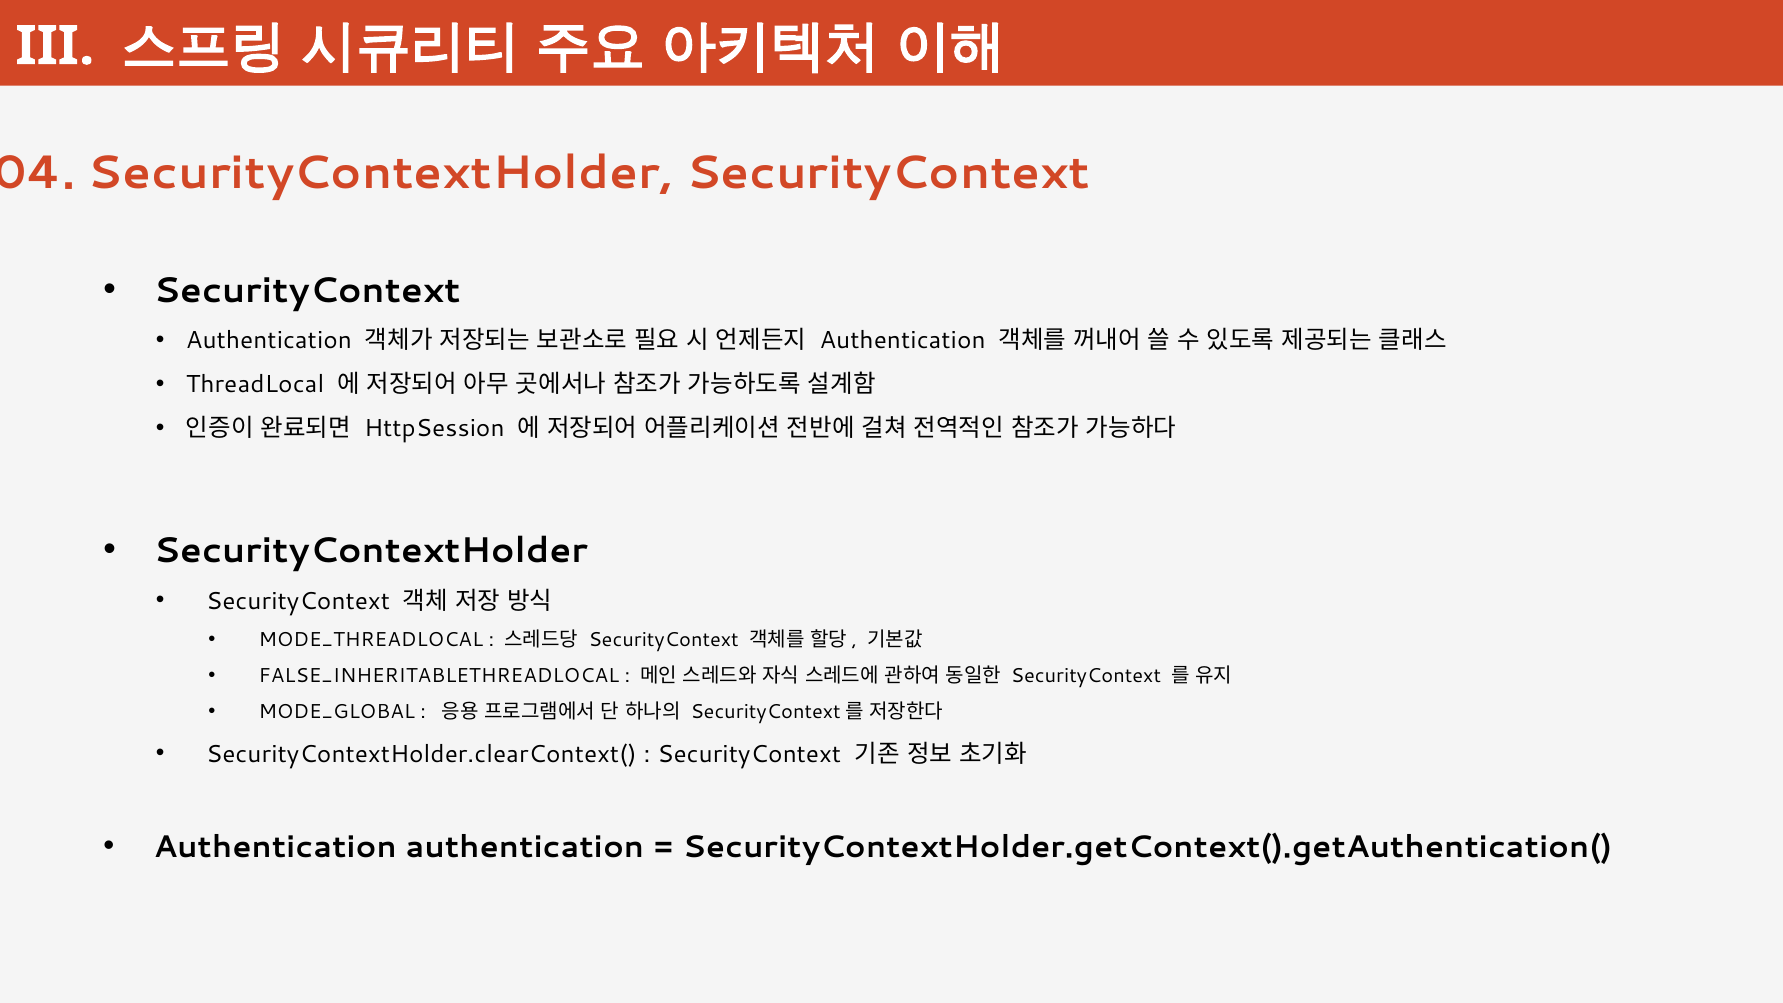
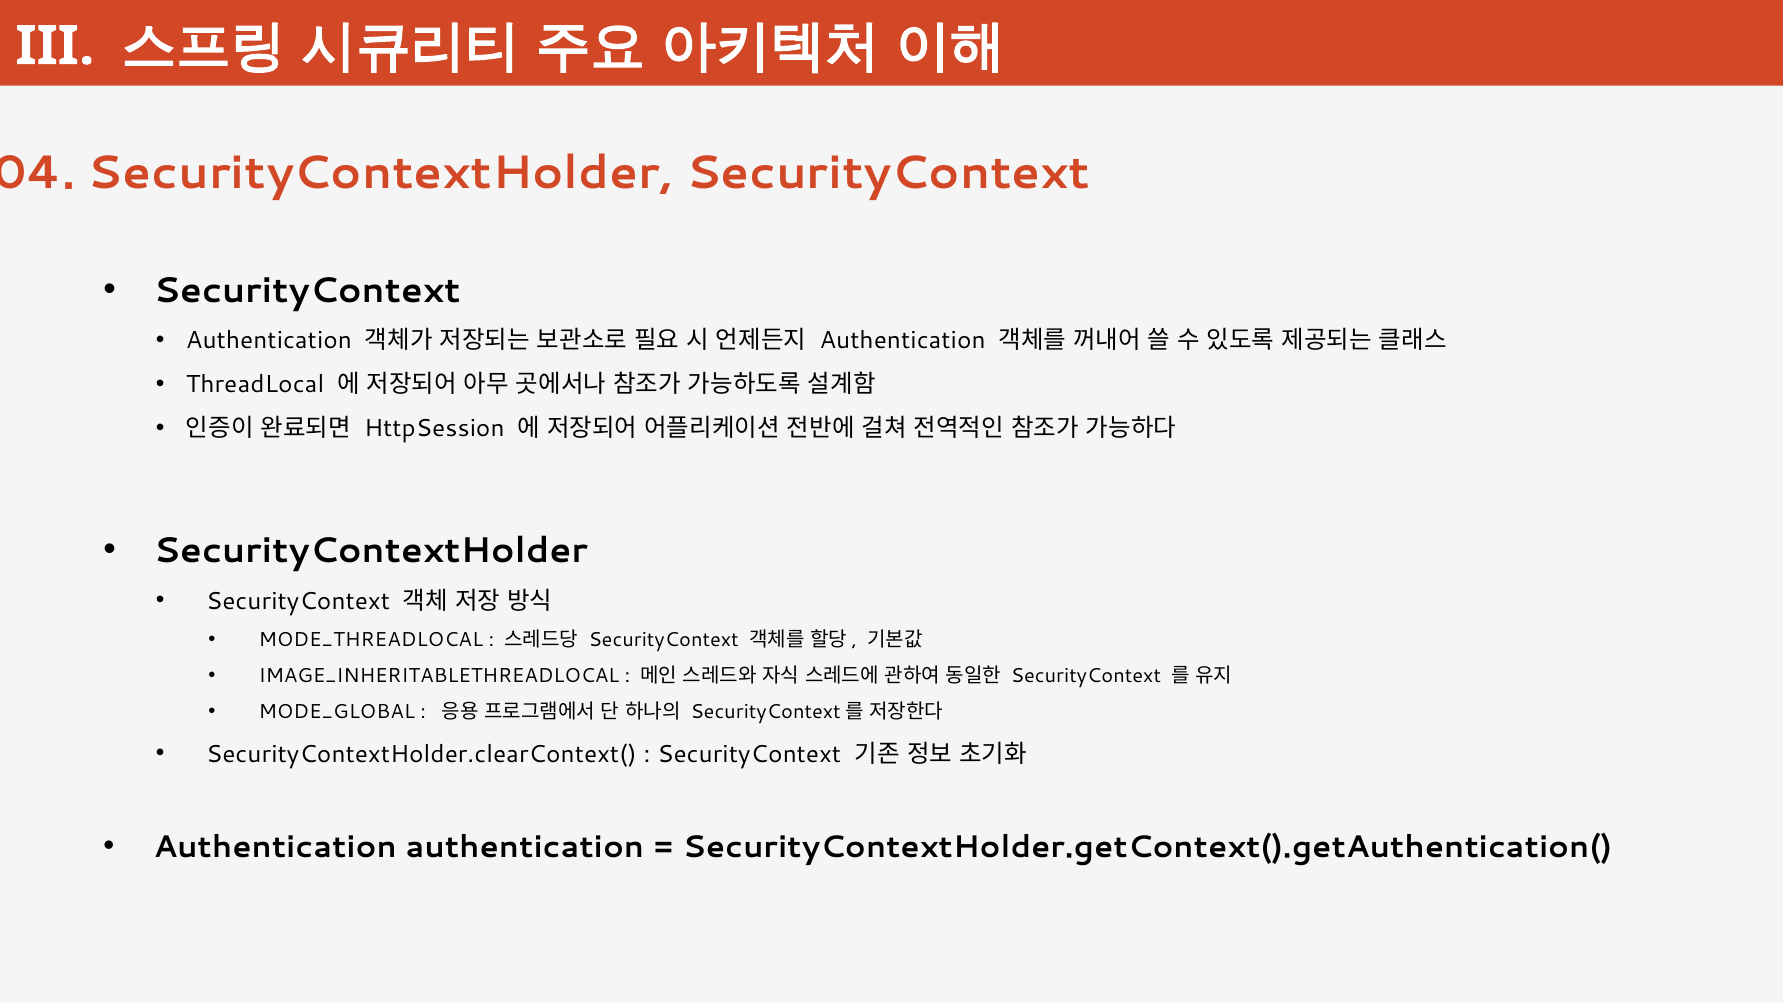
FALSE_INHERITABLETHREADLOCAL: FALSE_INHERITABLETHREADLOCAL -> IMAGE_INHERITABLETHREADLOCAL
